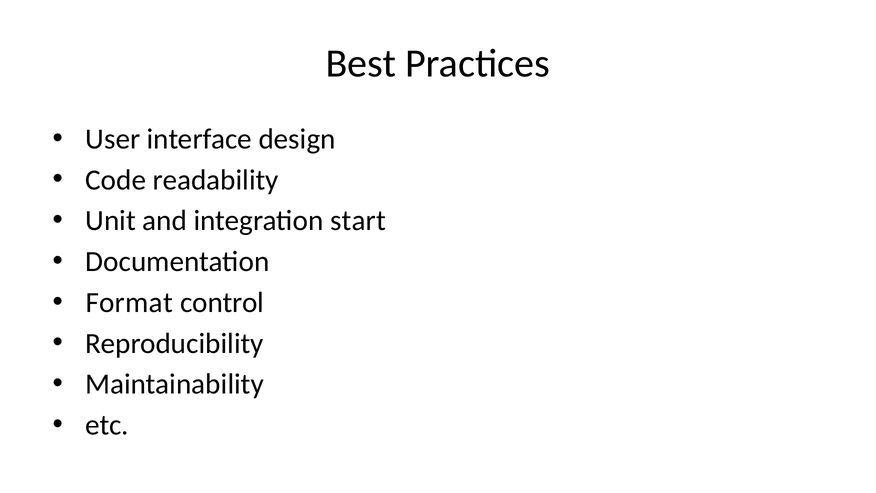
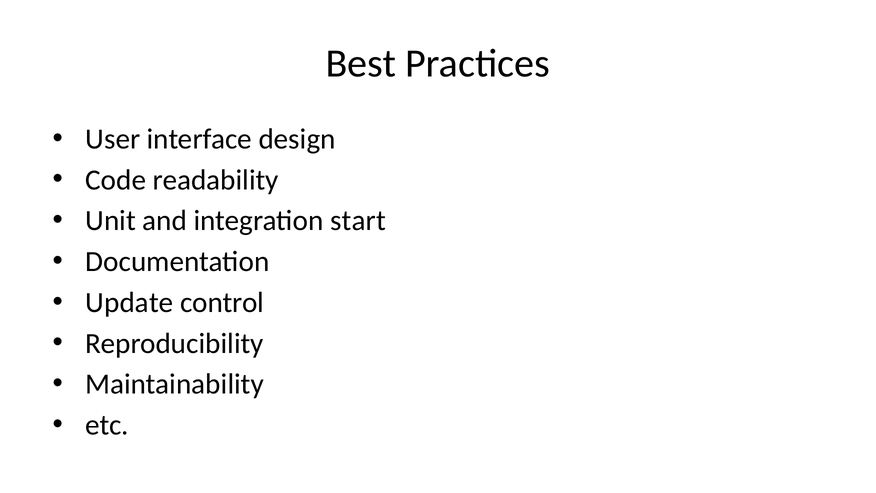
Format: Format -> Update
